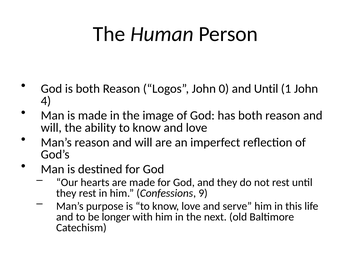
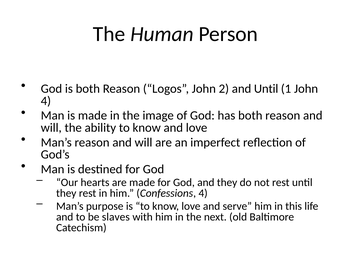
0: 0 -> 2
Confessions 9: 9 -> 4
longer: longer -> slaves
